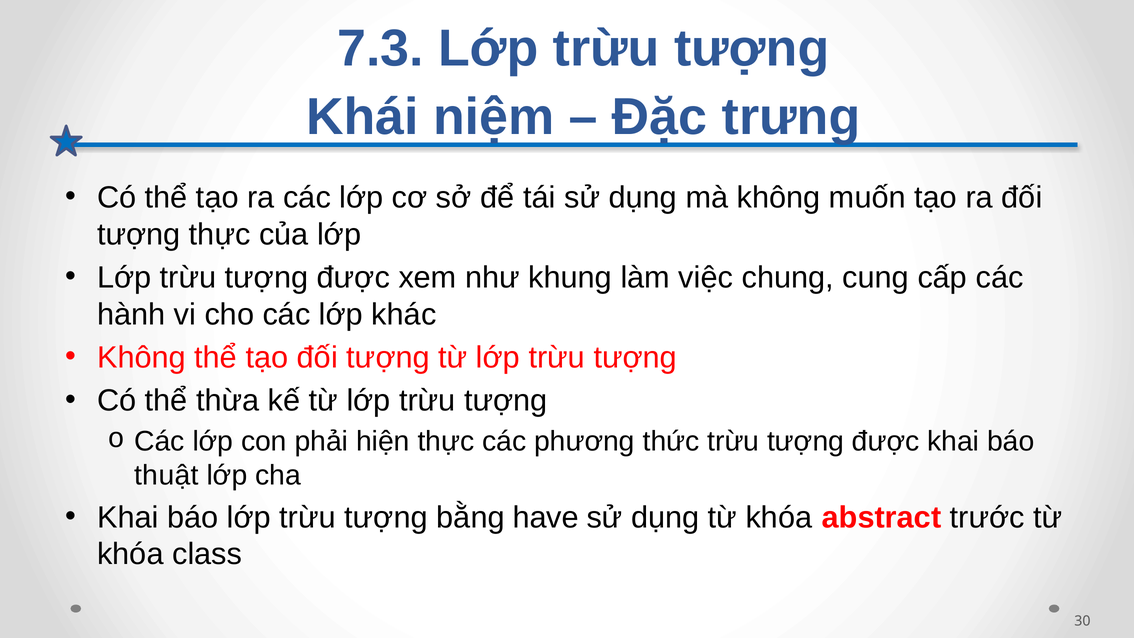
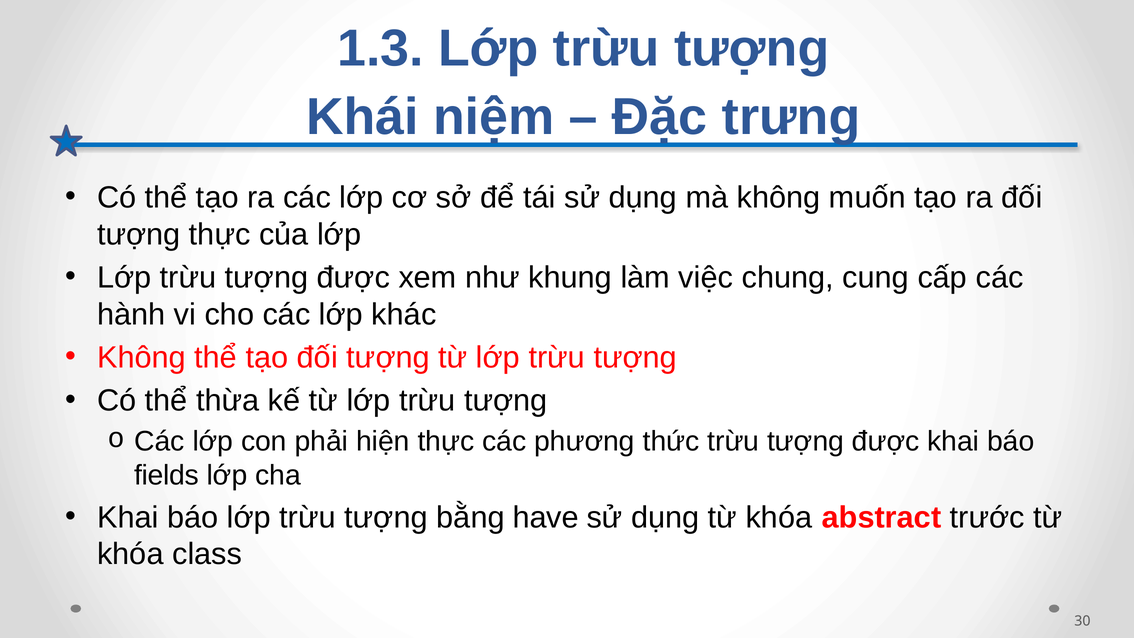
7.3: 7.3 -> 1.3
thuật: thuật -> fields
